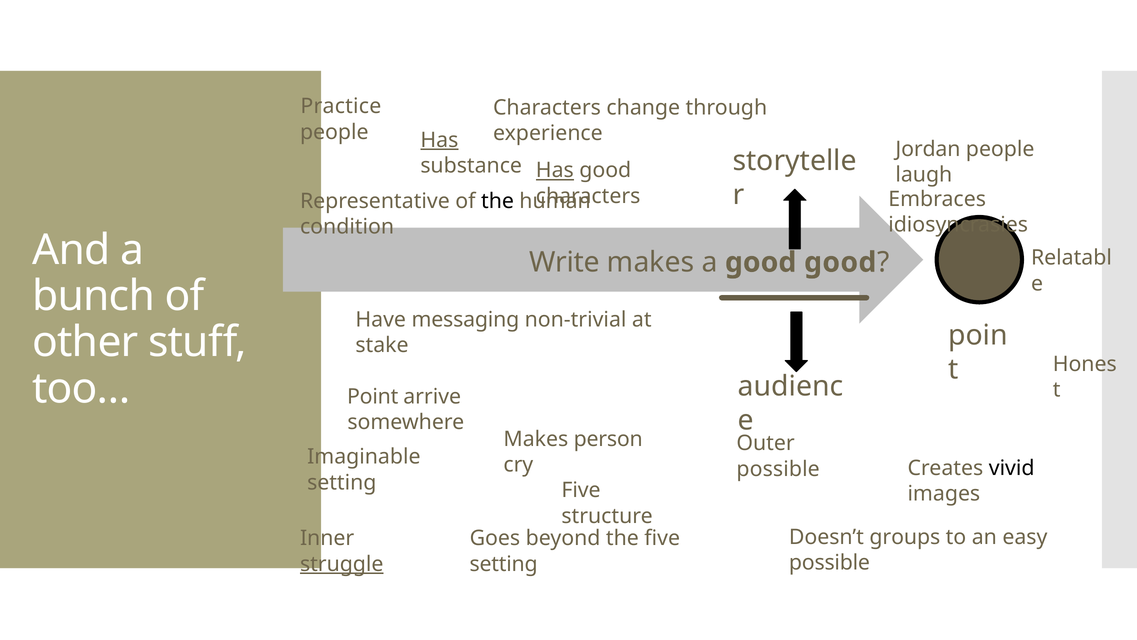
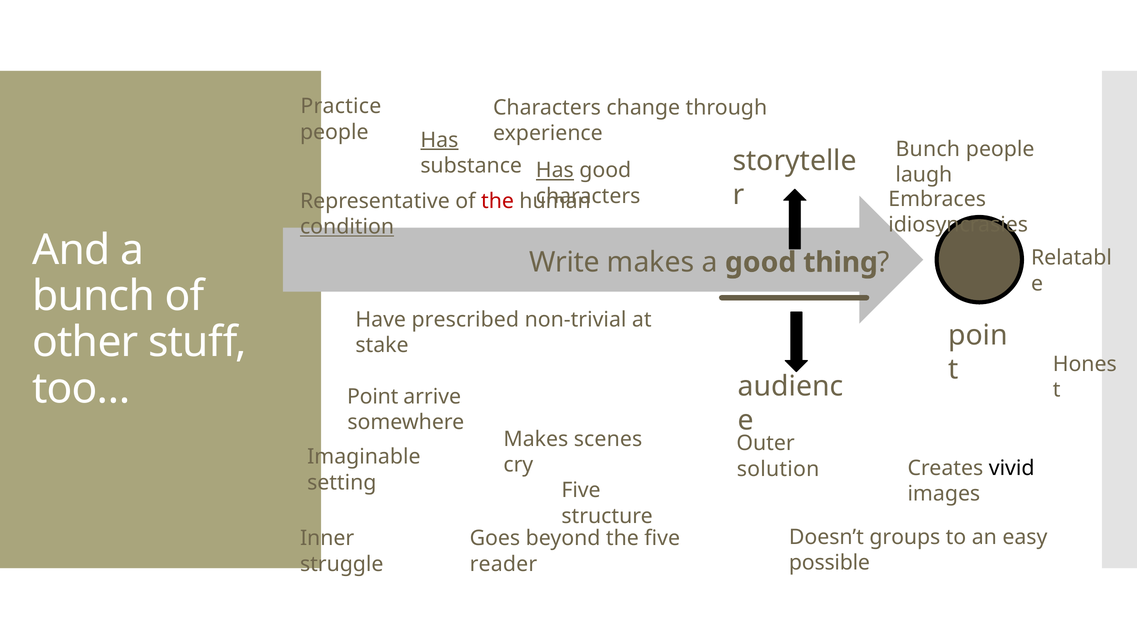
Jordan at (928, 149): Jordan -> Bunch
the at (498, 201) colour: black -> red
condition underline: none -> present
good good: good -> thing
messaging: messaging -> prescribed
person: person -> scenes
possible at (778, 469): possible -> solution
struggle underline: present -> none
setting at (504, 564): setting -> reader
